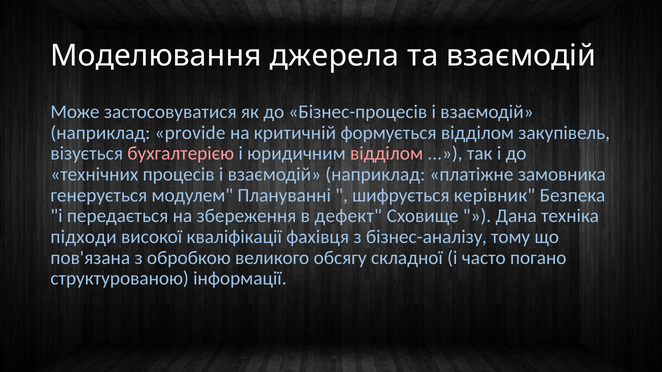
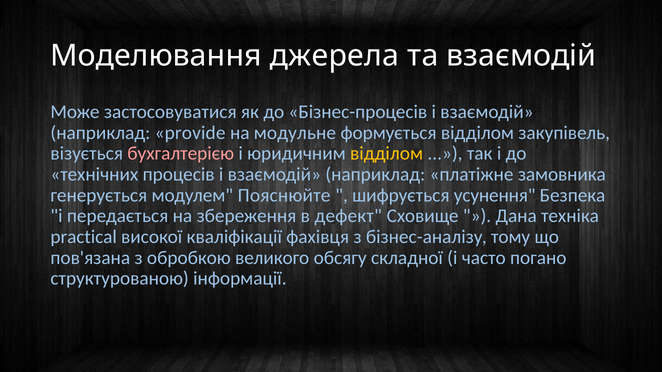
критичній: критичній -> модульне
відділом at (387, 154) colour: pink -> yellow
Плануванні: Плануванні -> Пояснюйте
керівник: керівник -> усунення
підходи: підходи -> practical
